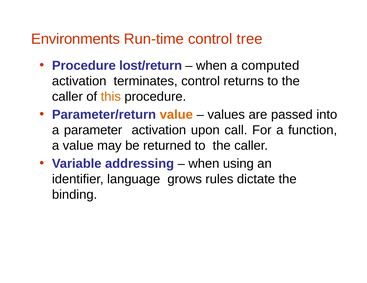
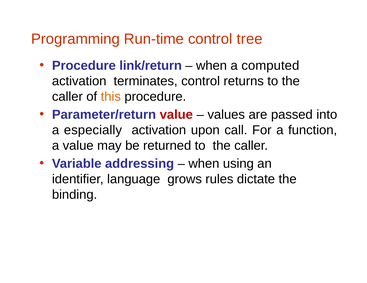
Environments: Environments -> Programming
lost/return: lost/return -> link/return
value at (176, 115) colour: orange -> red
parameter: parameter -> especially
